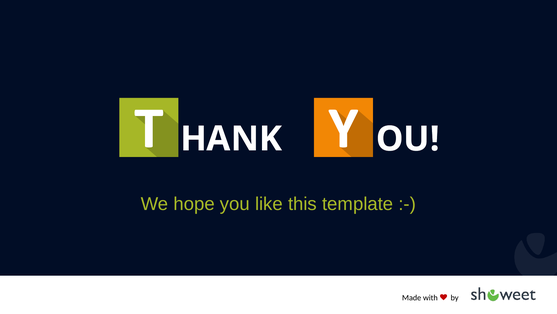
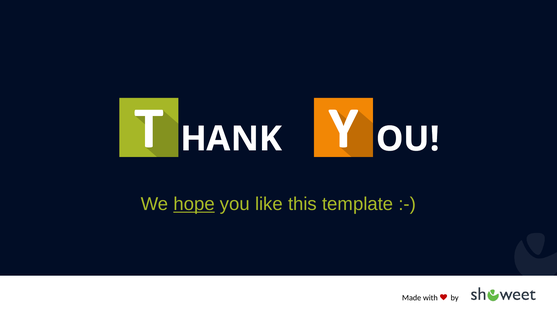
hope underline: none -> present
